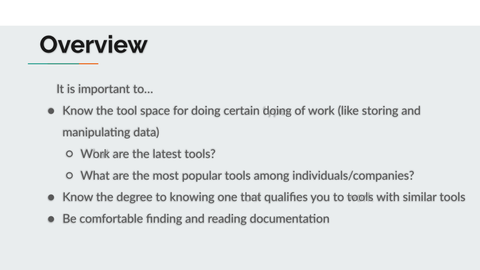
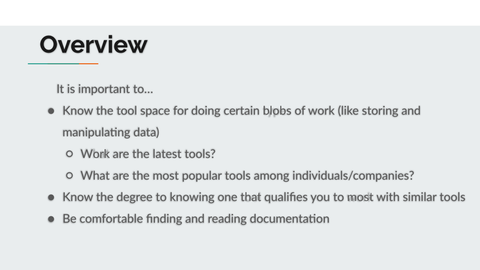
certain doing: doing -> blobs
to tools: tools -> most
